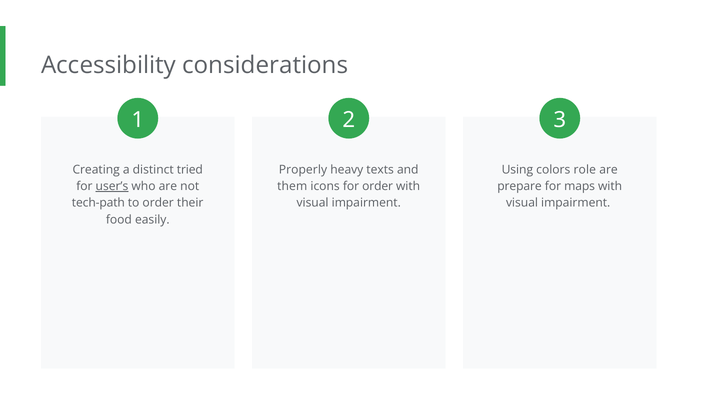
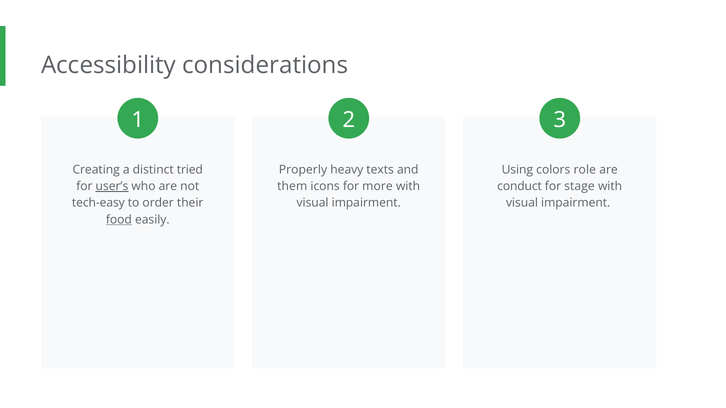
for order: order -> more
prepare: prepare -> conduct
maps: maps -> stage
tech-path: tech-path -> tech-easy
food underline: none -> present
